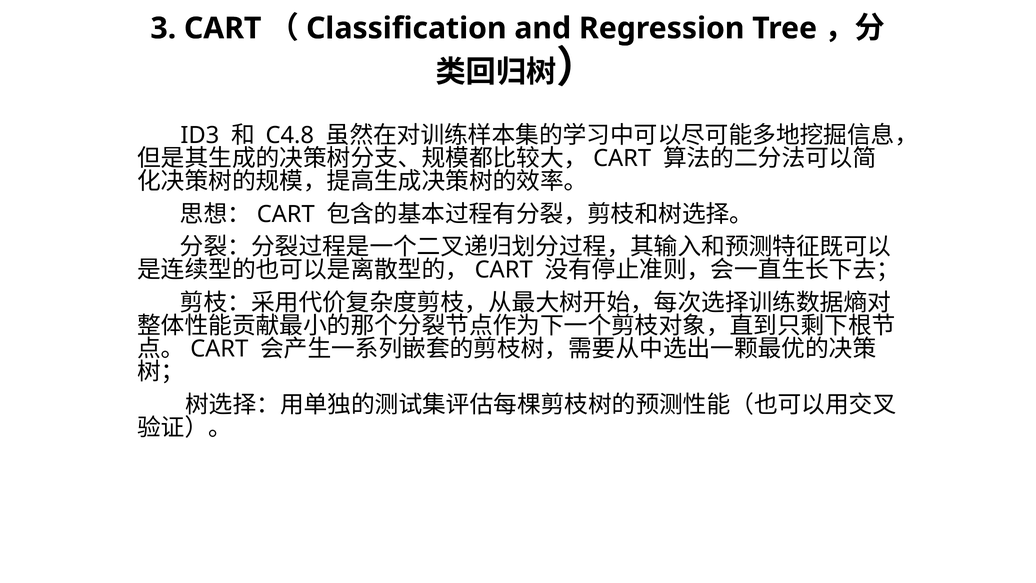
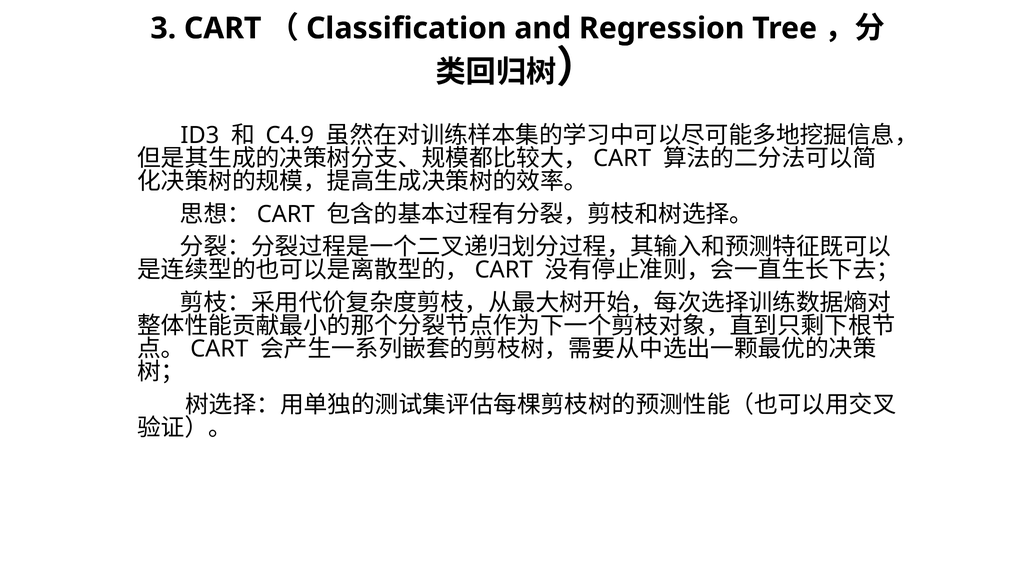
C4.8: C4.8 -> C4.9
